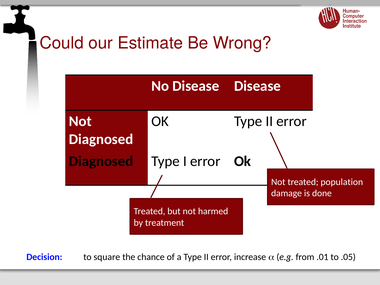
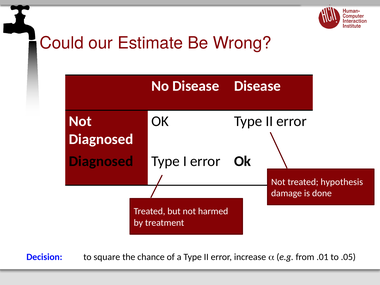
population: population -> hypothesis
